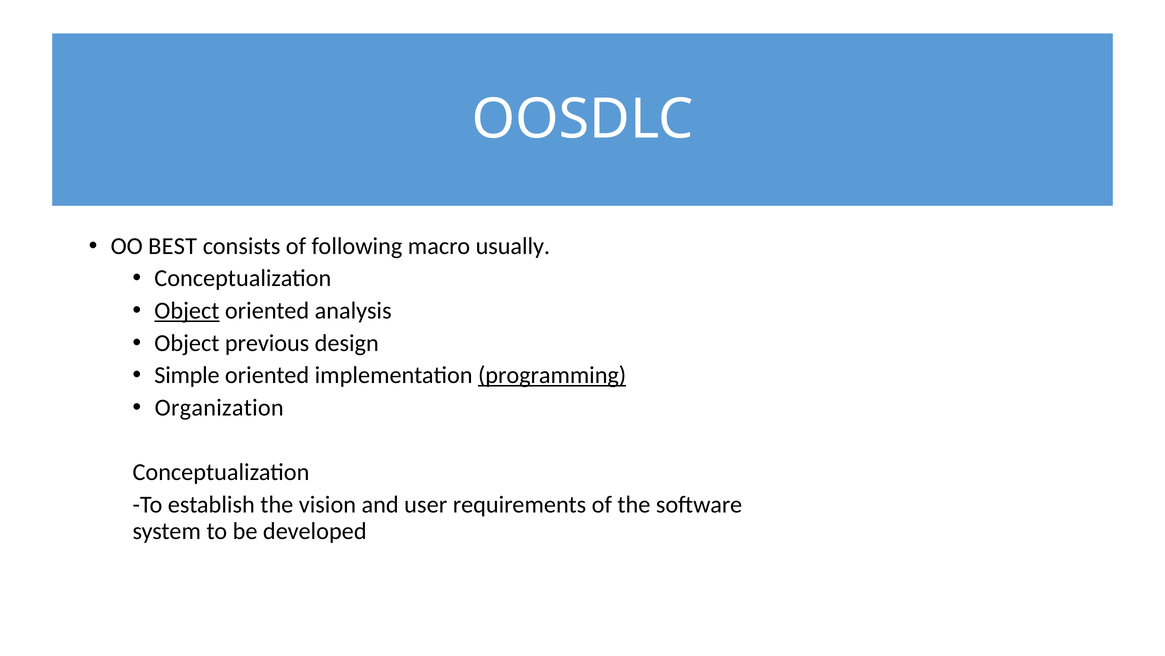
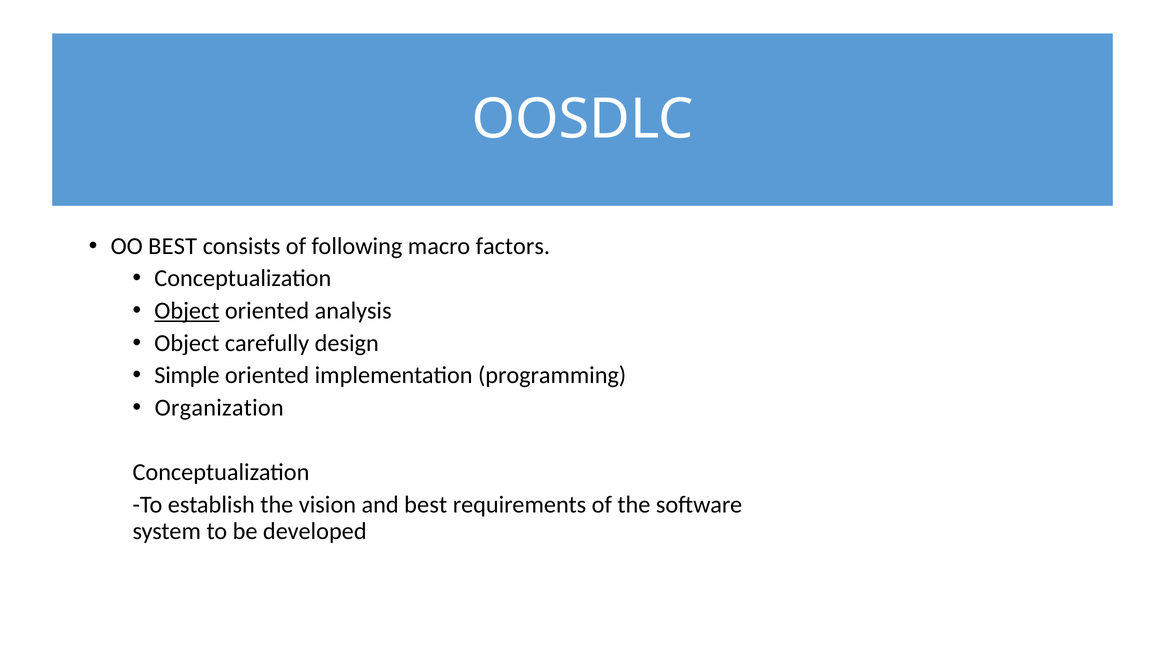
usually: usually -> factors
previous: previous -> carefully
programming underline: present -> none
and user: user -> best
